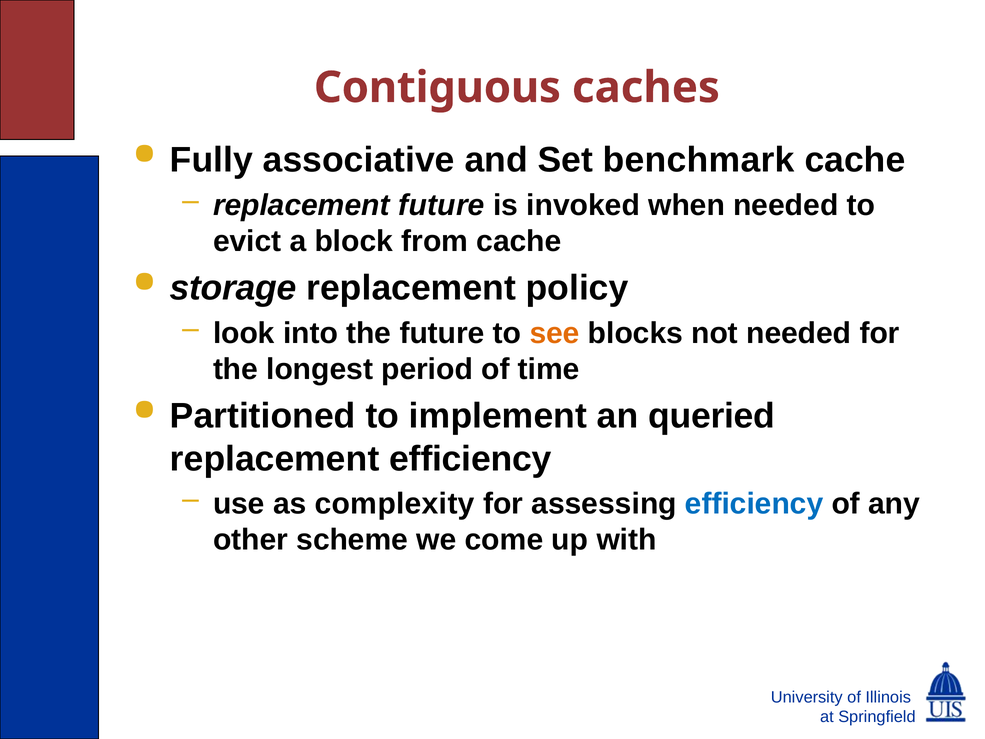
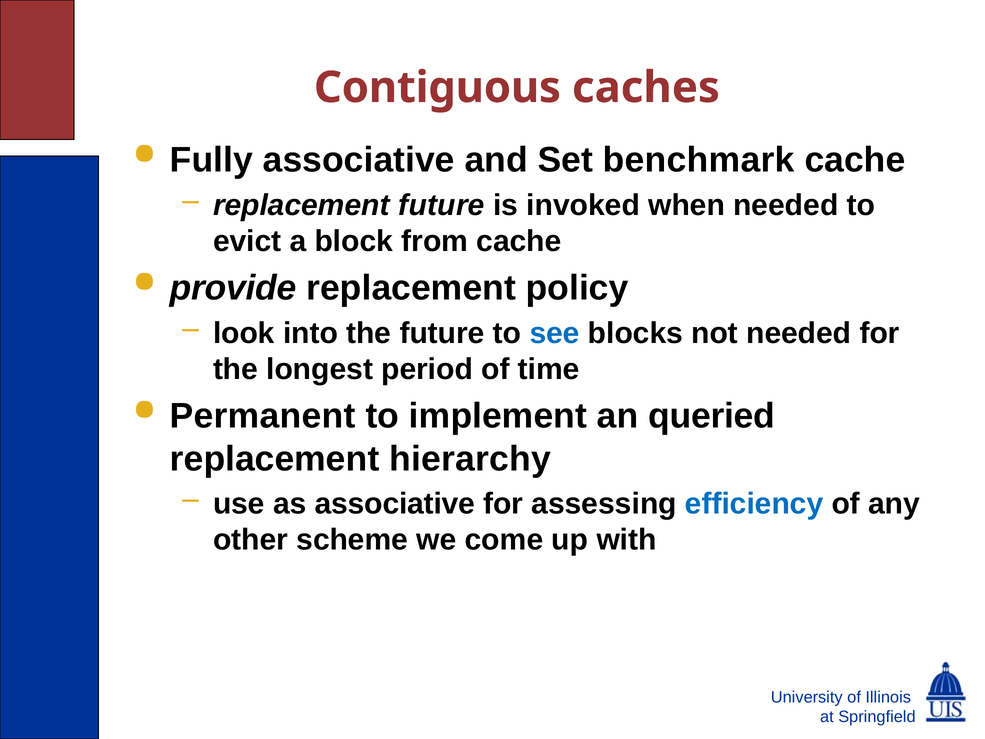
storage: storage -> provide
see colour: orange -> blue
Partitioned: Partitioned -> Permanent
replacement efficiency: efficiency -> hierarchy
as complexity: complexity -> associative
